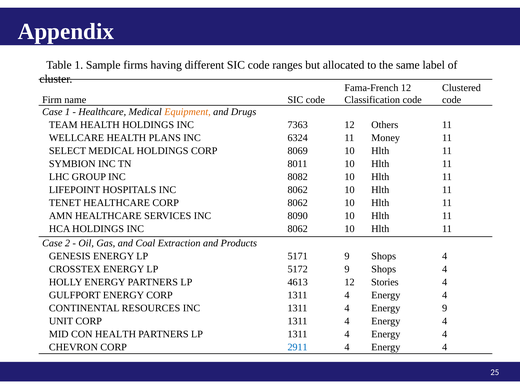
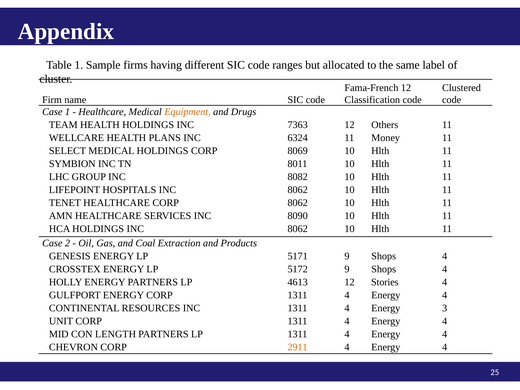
Energy 9: 9 -> 3
CON HEALTH: HEALTH -> LENGTH
2911 colour: blue -> orange
